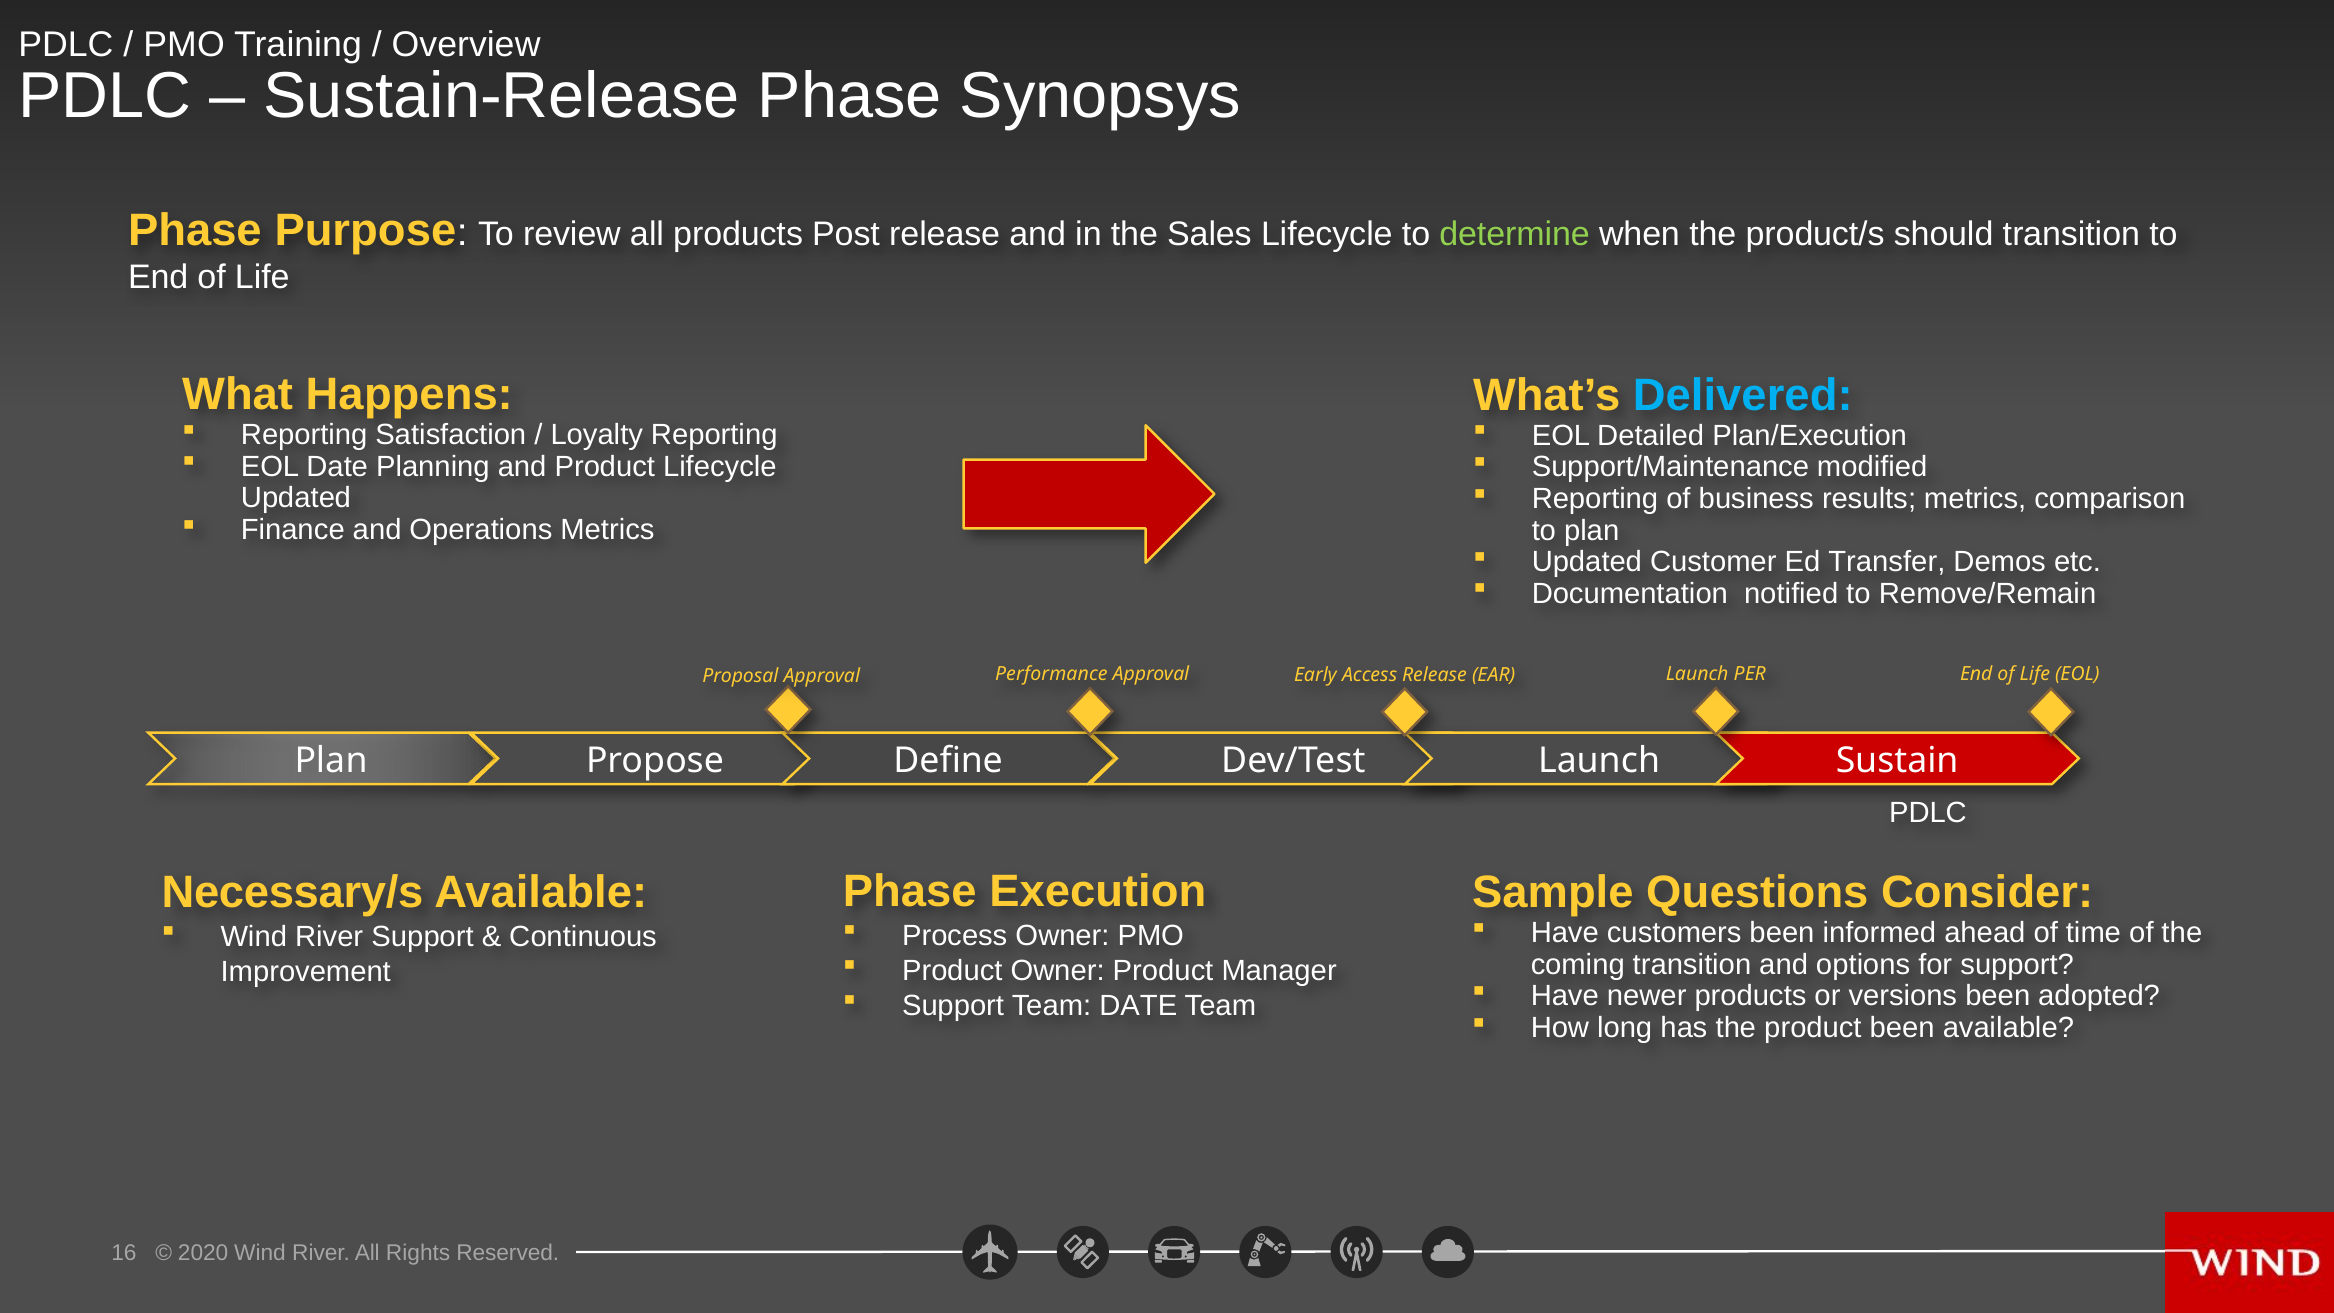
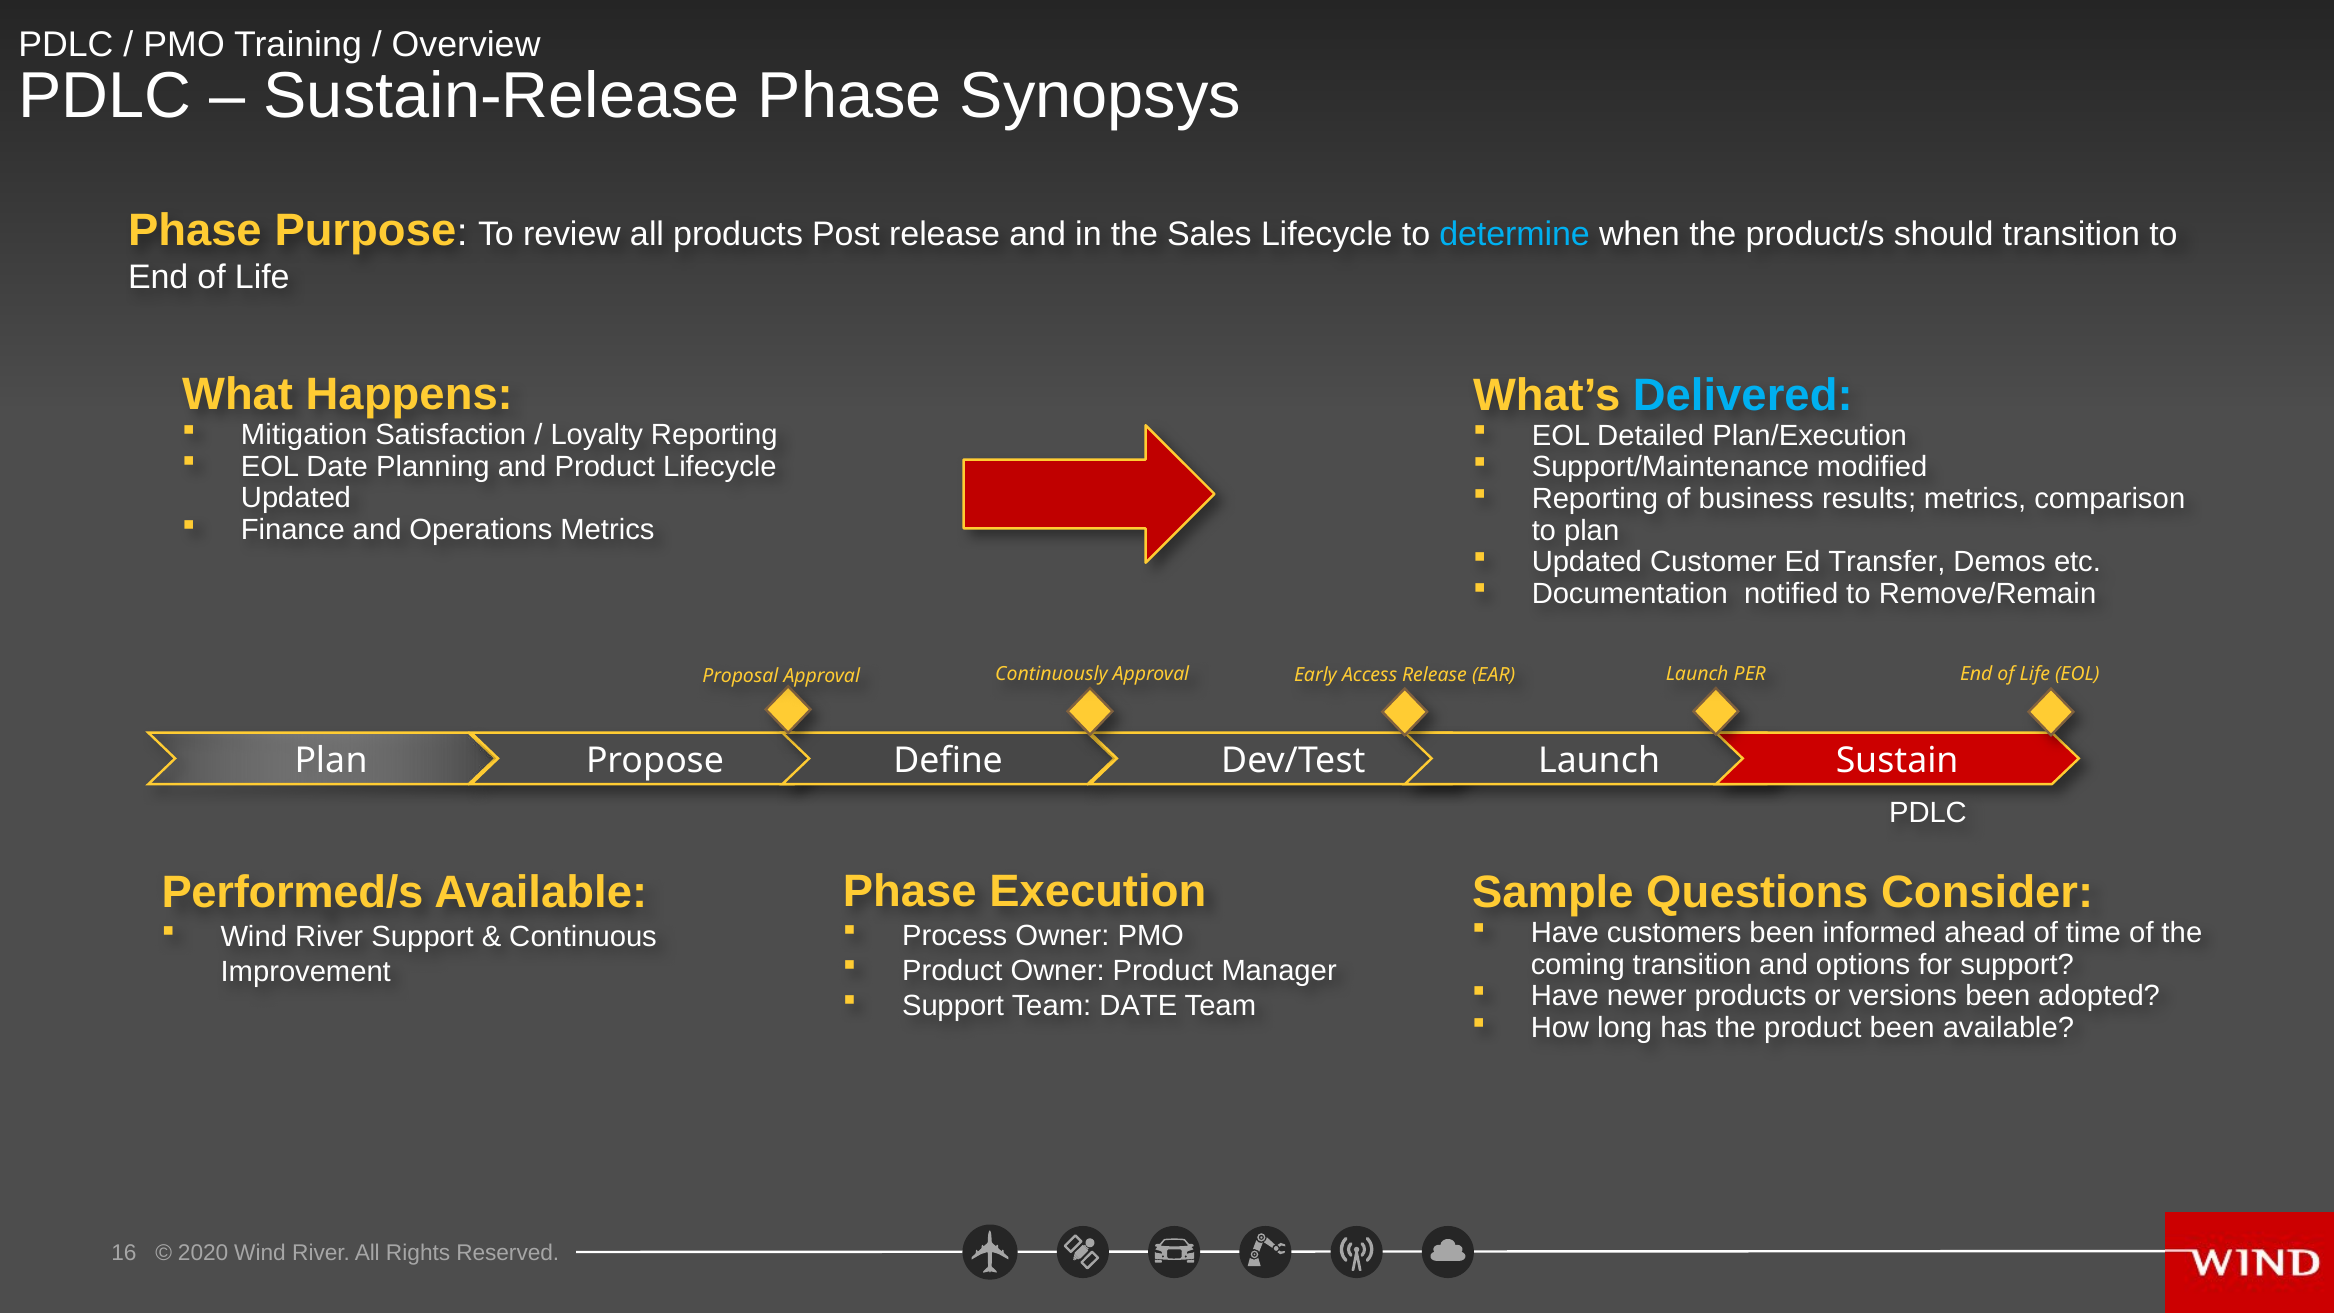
determine colour: light green -> light blue
Reporting at (304, 435): Reporting -> Mitigation
Performance: Performance -> Continuously
Necessary/s: Necessary/s -> Performed/s
